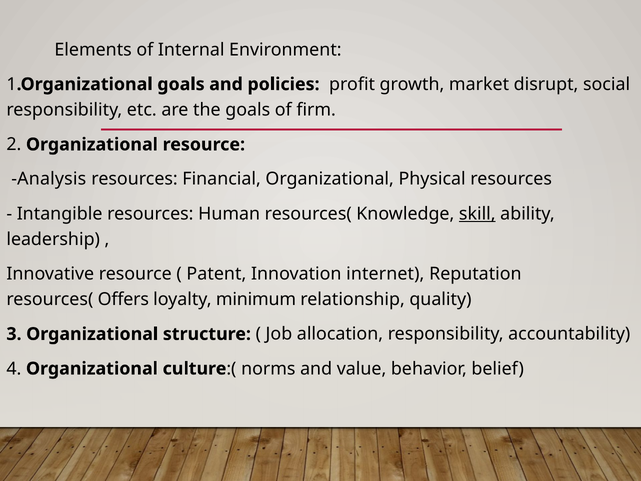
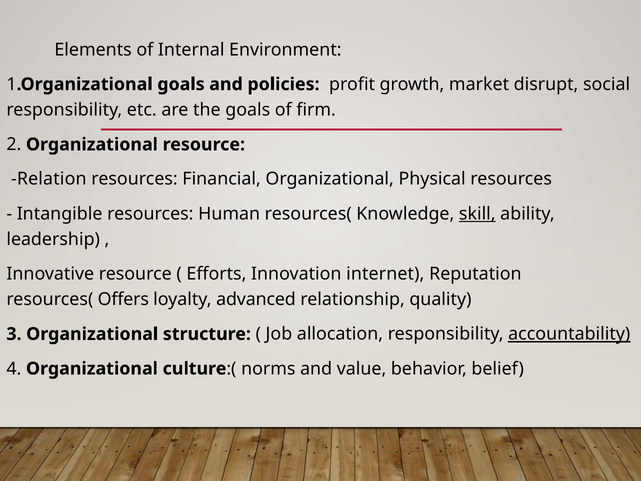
Analysis: Analysis -> Relation
Patent: Patent -> Efforts
minimum: minimum -> advanced
accountability underline: none -> present
